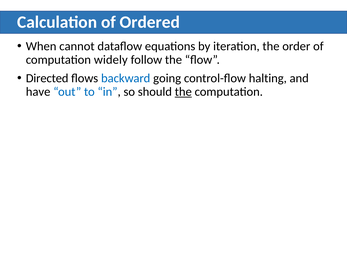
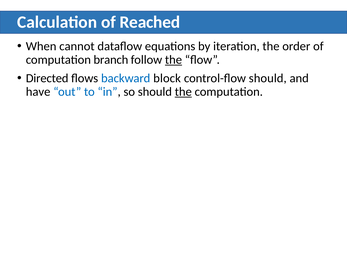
Ordered: Ordered -> Reached
widely: widely -> branch
the at (173, 60) underline: none -> present
going: going -> block
control-flow halting: halting -> should
